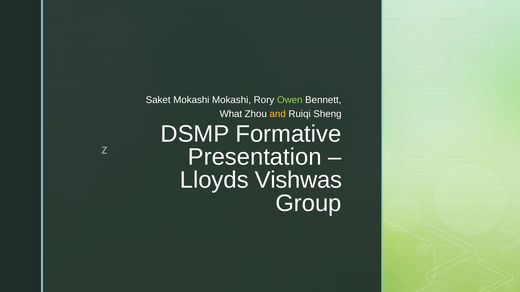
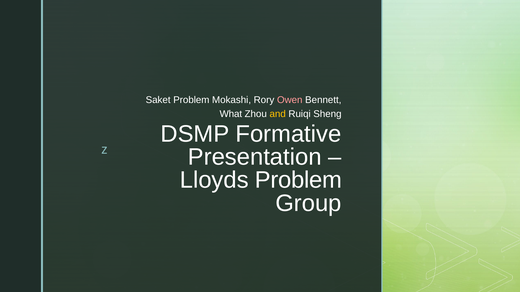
Saket Mokashi: Mokashi -> Problem
Owen colour: light green -> pink
Lloyds Vishwas: Vishwas -> Problem
